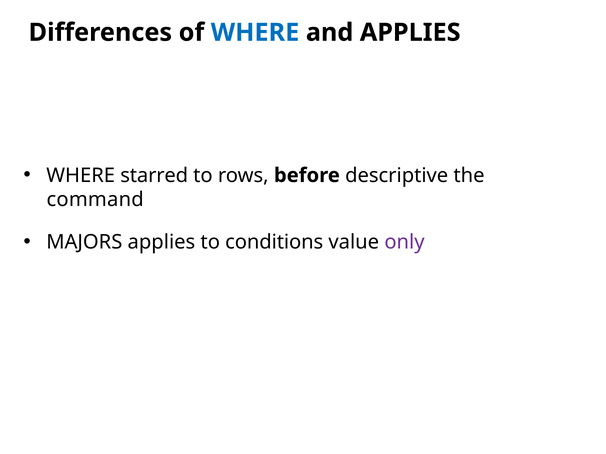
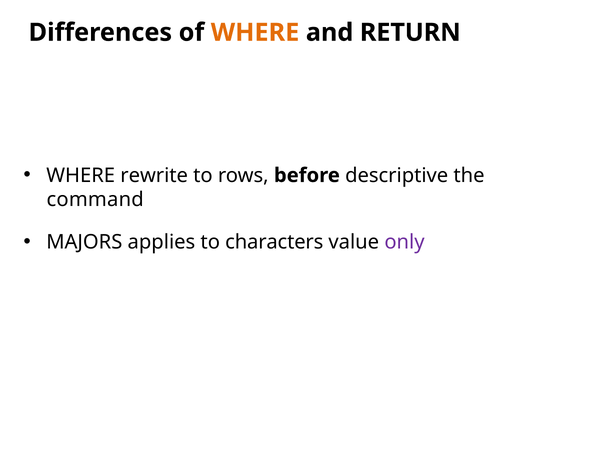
WHERE at (255, 33) colour: blue -> orange
and APPLIES: APPLIES -> RETURN
starred: starred -> rewrite
conditions: conditions -> characters
